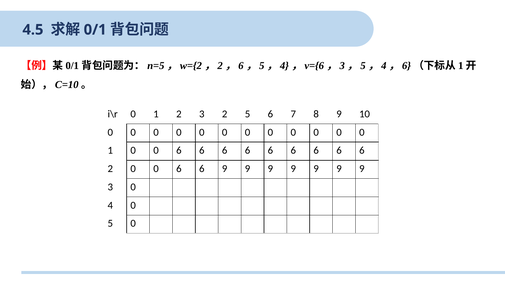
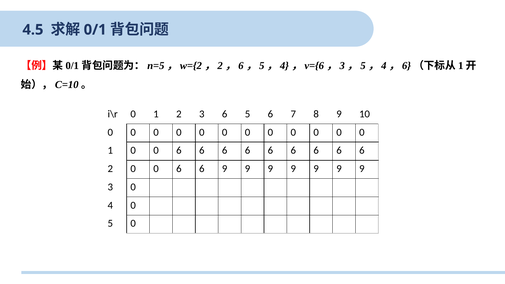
3 2: 2 -> 6
